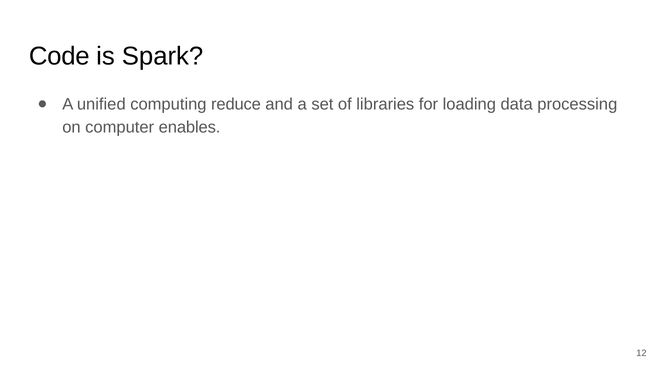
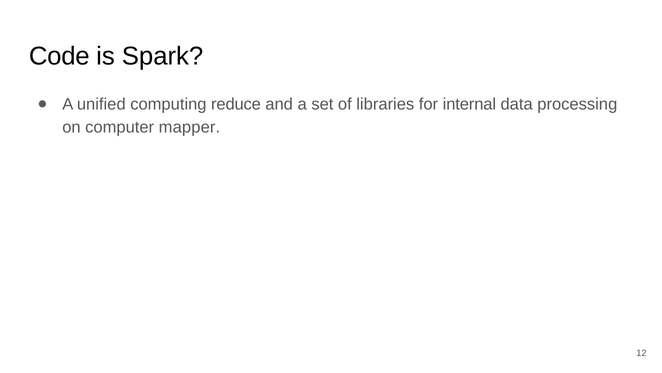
loading: loading -> internal
enables: enables -> mapper
